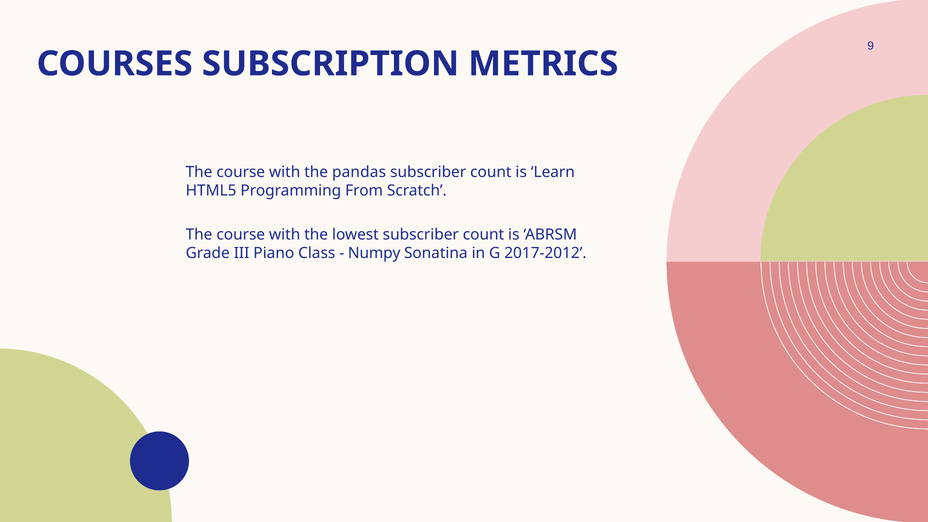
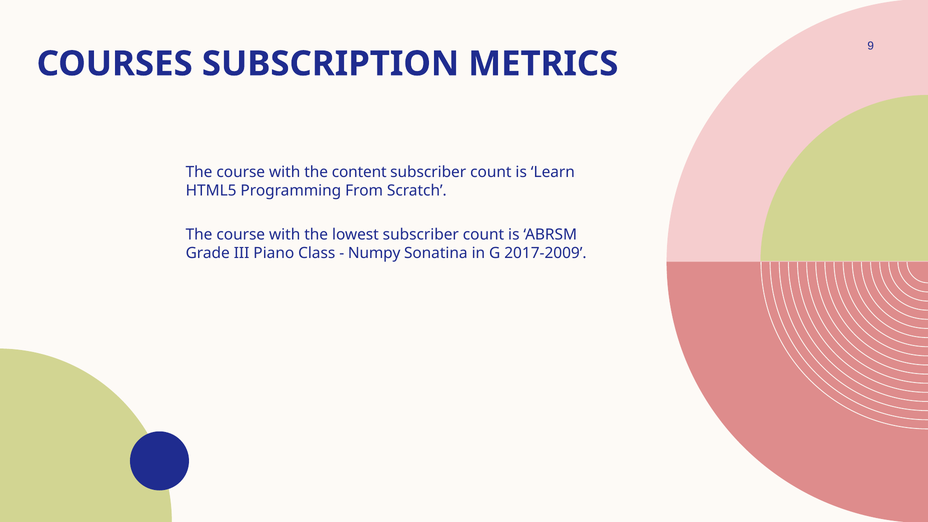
pandas: pandas -> content
2017-2012: 2017-2012 -> 2017-2009
